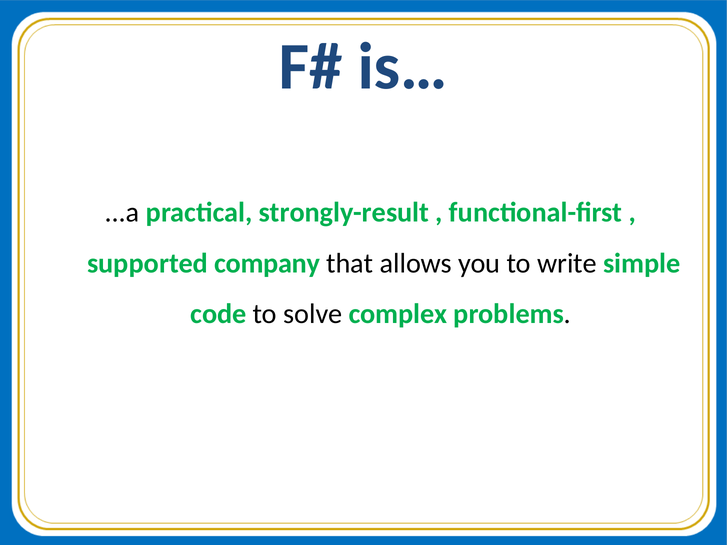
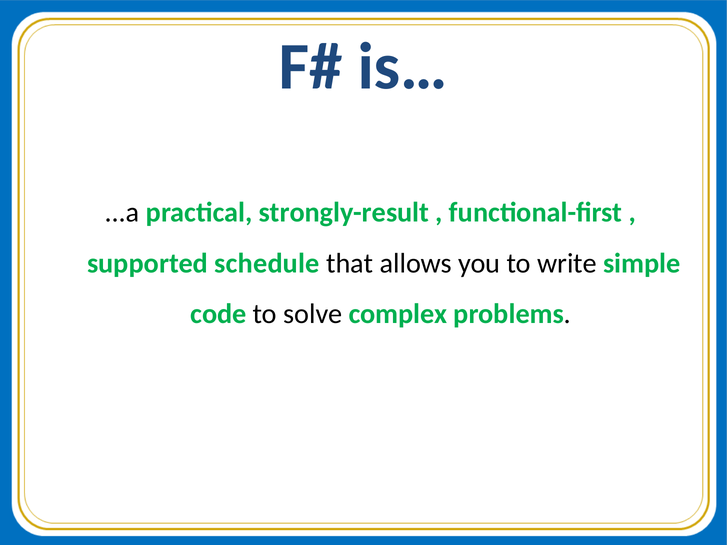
company: company -> schedule
